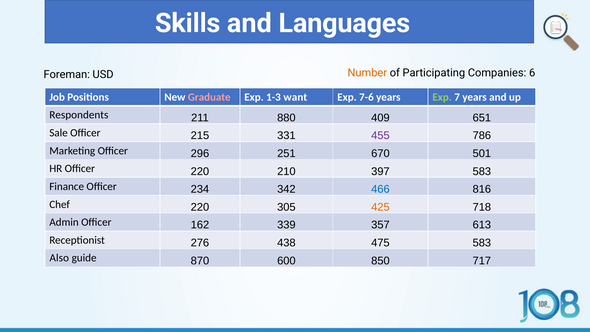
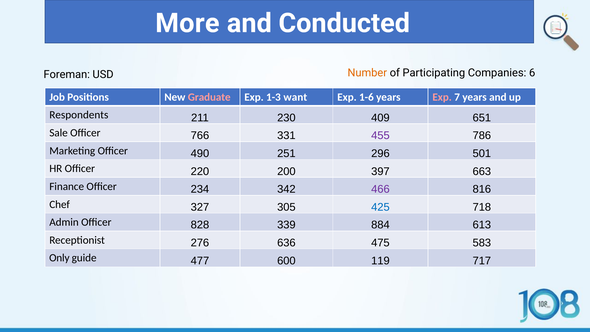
Skills: Skills -> More
Languages: Languages -> Conducted
7-6: 7-6 -> 1-6
Exp at (442, 97) colour: light green -> pink
880: 880 -> 230
215: 215 -> 766
296: 296 -> 490
670: 670 -> 296
210: 210 -> 200
397 583: 583 -> 663
466 colour: blue -> purple
Chef 220: 220 -> 327
425 colour: orange -> blue
162: 162 -> 828
357: 357 -> 884
438: 438 -> 636
Also: Also -> Only
870: 870 -> 477
850: 850 -> 119
